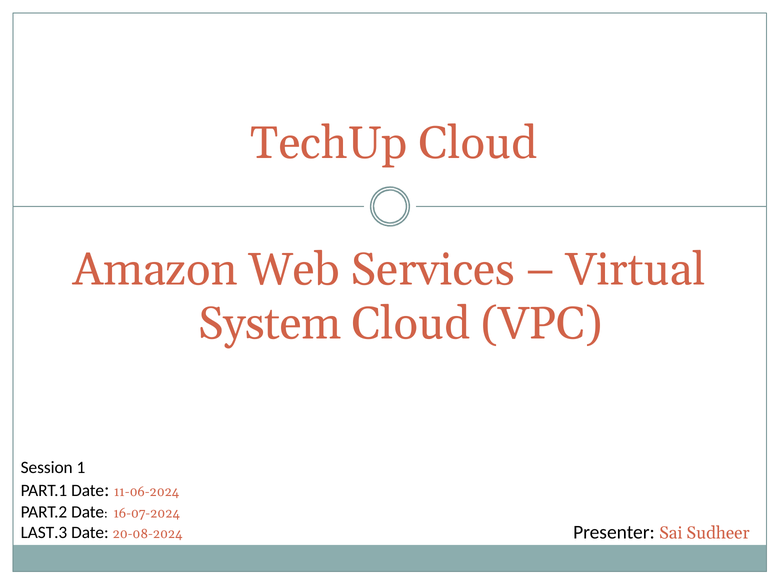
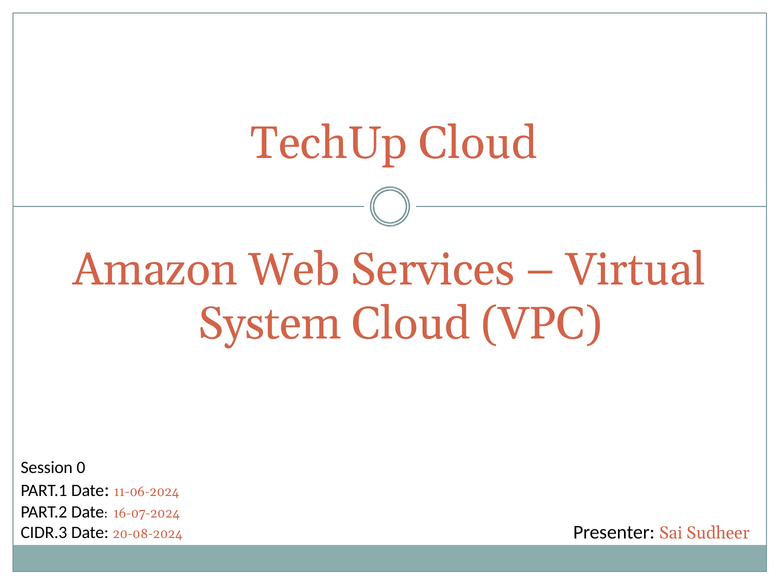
1: 1 -> 0
LAST.3: LAST.3 -> CIDR.3
